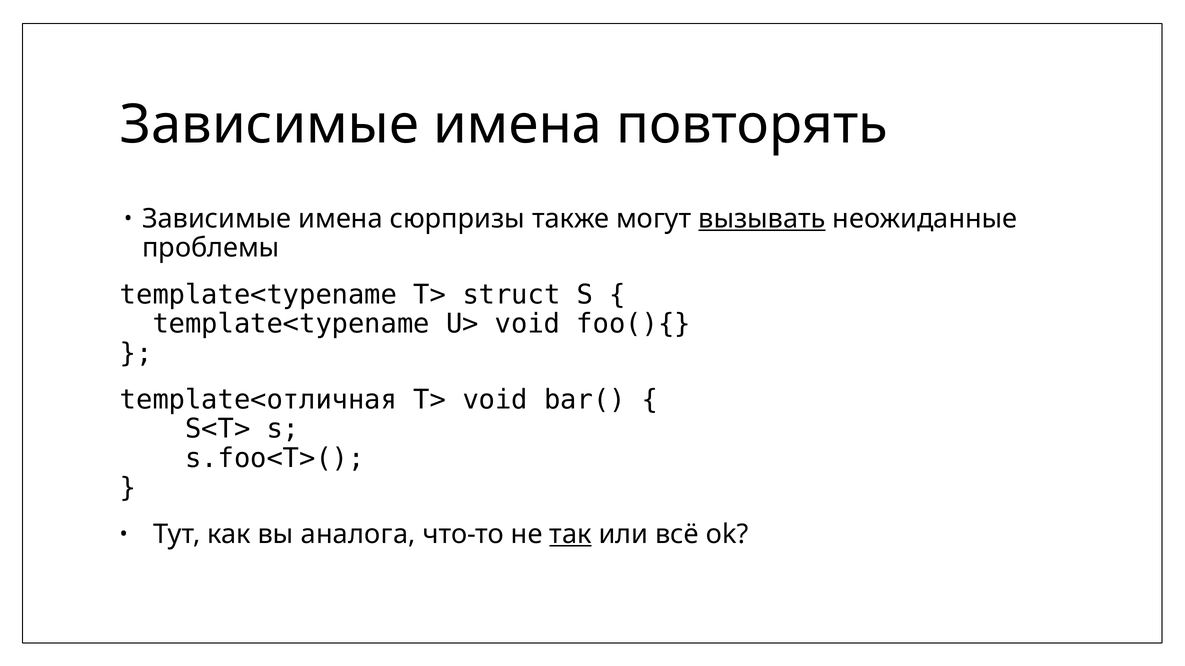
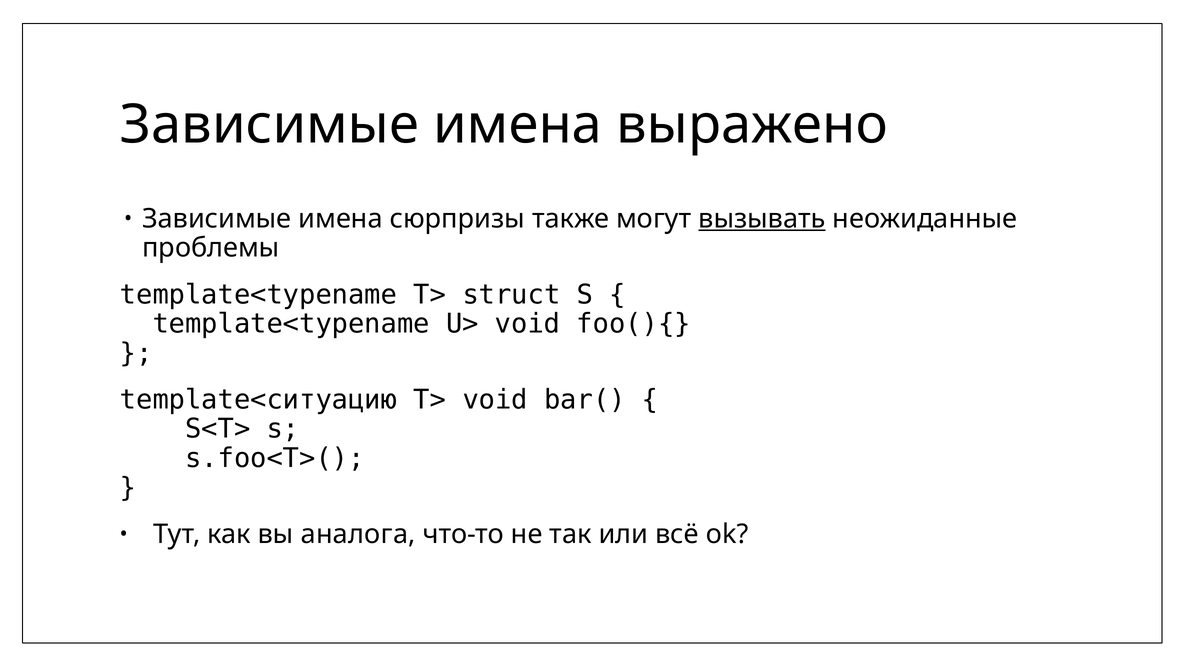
повторять: повторять -> выражено
template<отличная: template<отличная -> template<ситуацию
так underline: present -> none
